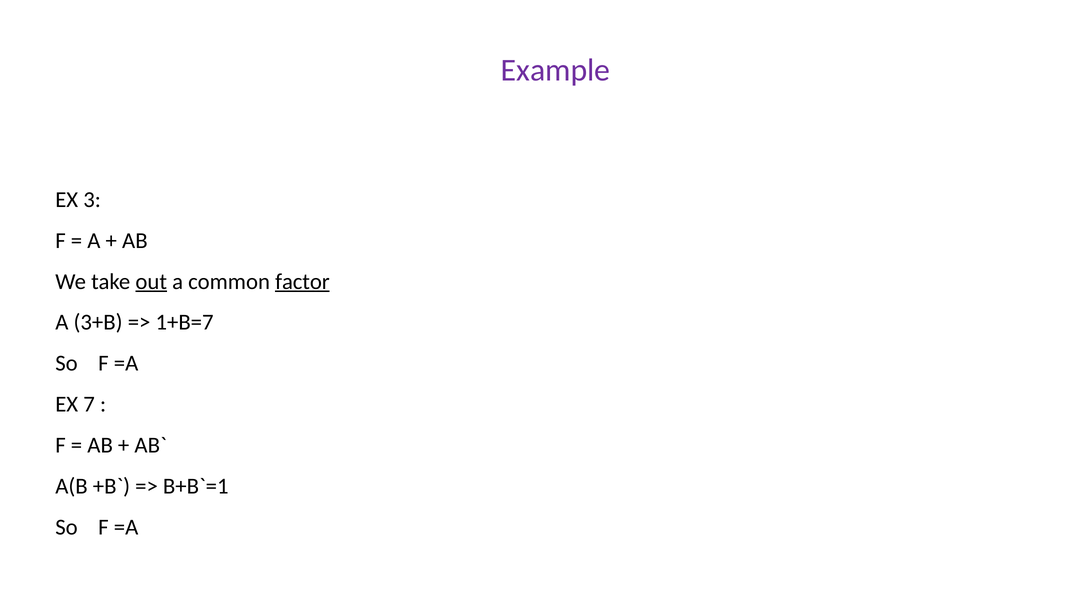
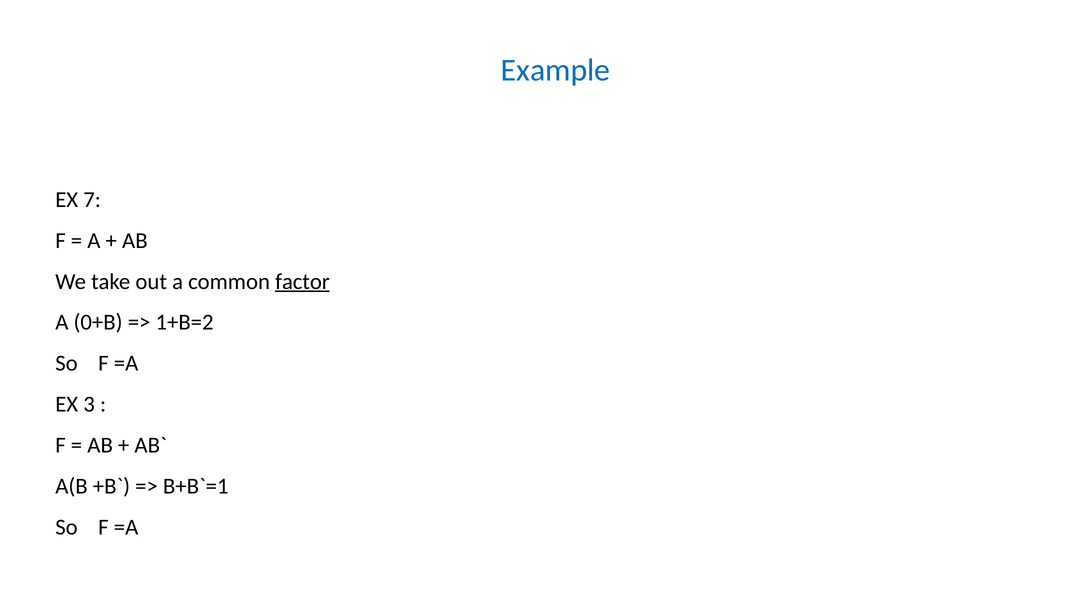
Example colour: purple -> blue
3: 3 -> 7
out underline: present -> none
3+B: 3+B -> 0+B
1+B=7: 1+B=7 -> 1+B=2
7: 7 -> 3
